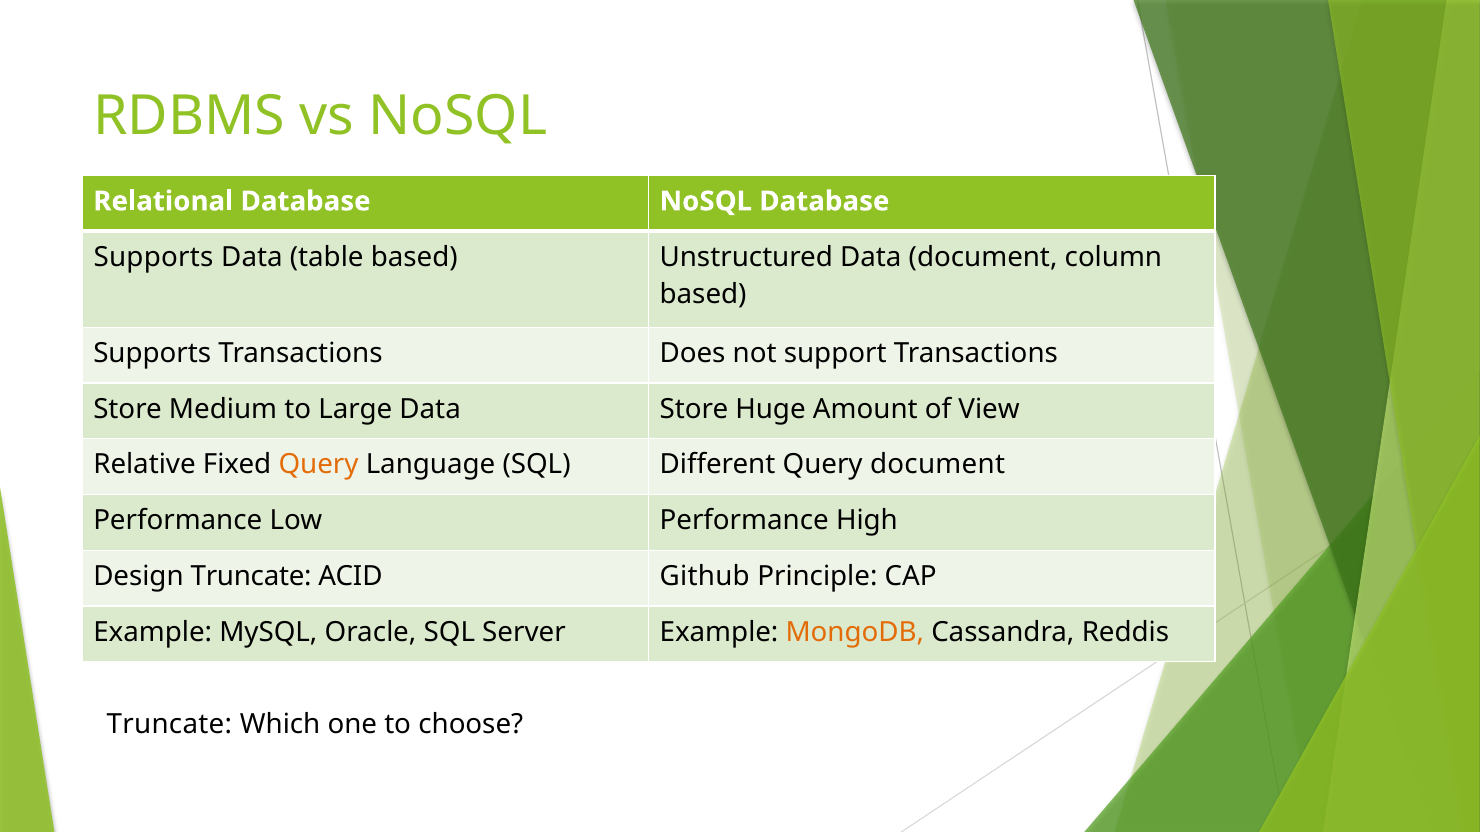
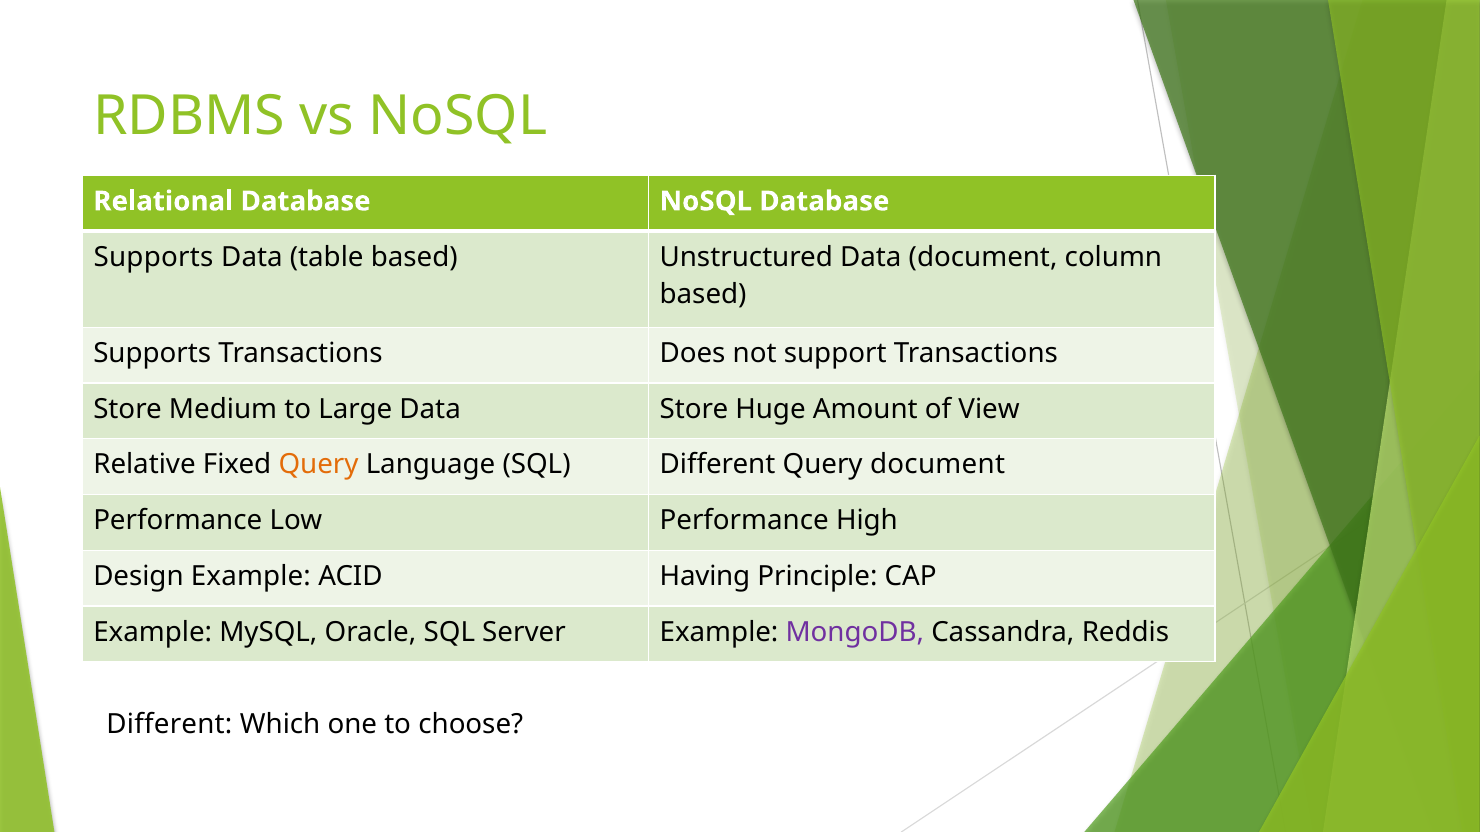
Design Truncate: Truncate -> Example
Github: Github -> Having
MongoDB colour: orange -> purple
Truncate at (169, 724): Truncate -> Different
